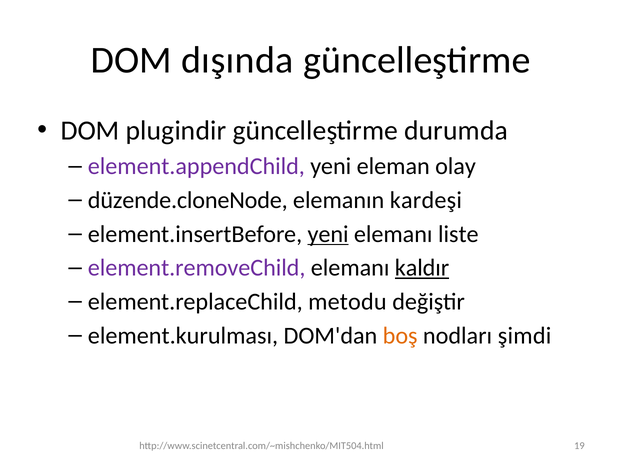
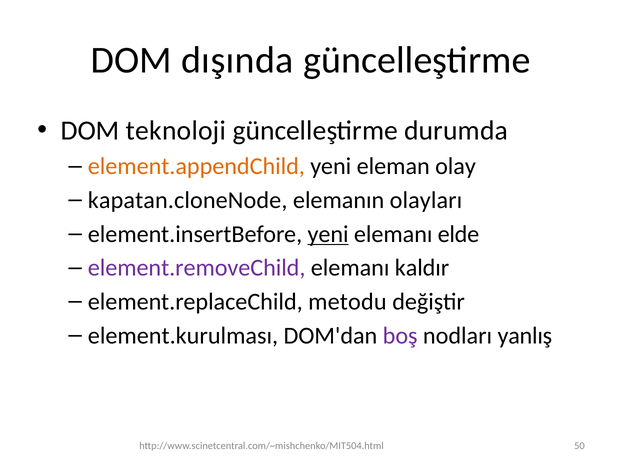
plugindir: plugindir -> teknoloji
element.appendChild colour: purple -> orange
düzende.cloneNode: düzende.cloneNode -> kapatan.cloneNode
kardeşi: kardeşi -> olayları
liste: liste -> elde
kaldır underline: present -> none
boş colour: orange -> purple
şimdi: şimdi -> yanlış
19: 19 -> 50
